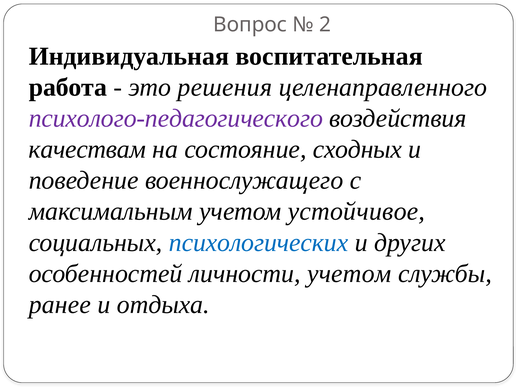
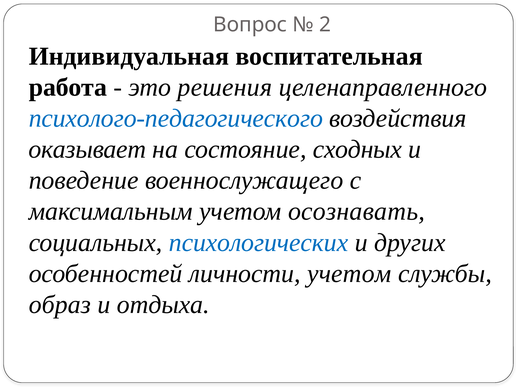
психолого-педагогического colour: purple -> blue
качествам: качествам -> оказывает
устойчивое: устойчивое -> осознавать
ранее: ранее -> образ
